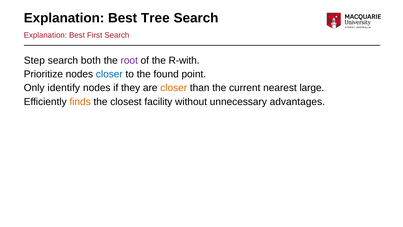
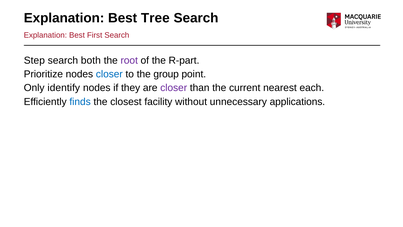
R-with: R-with -> R-part
found: found -> group
closer at (174, 88) colour: orange -> purple
large: large -> each
finds colour: orange -> blue
advantages: advantages -> applications
